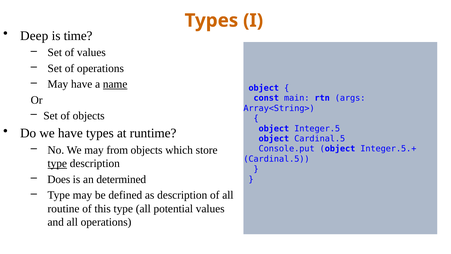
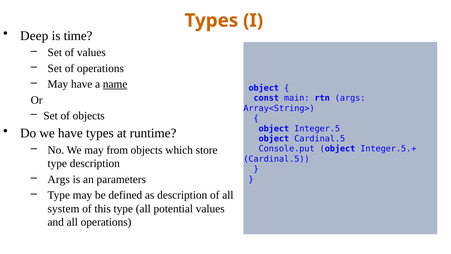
type at (57, 163) underline: present -> none
Does at (59, 179): Does -> Args
determined: determined -> parameters
routine: routine -> system
